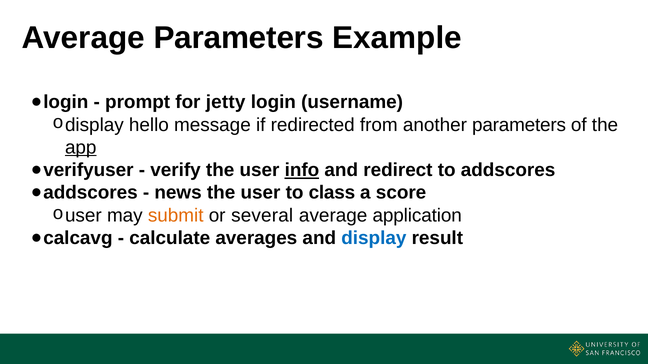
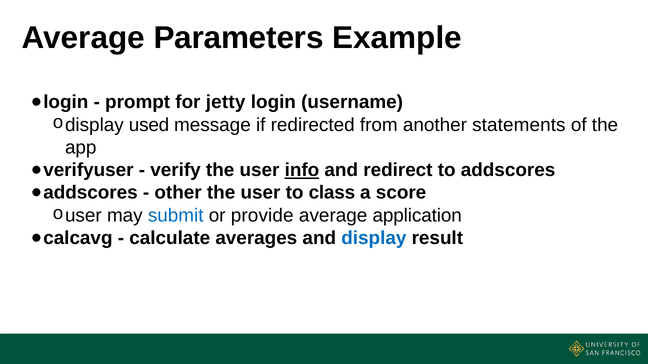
hello: hello -> used
another parameters: parameters -> statements
app underline: present -> none
news: news -> other
submit colour: orange -> blue
several: several -> provide
